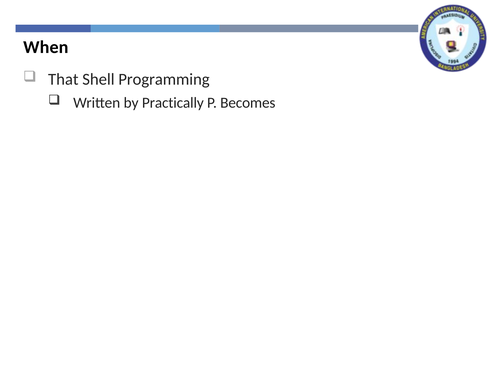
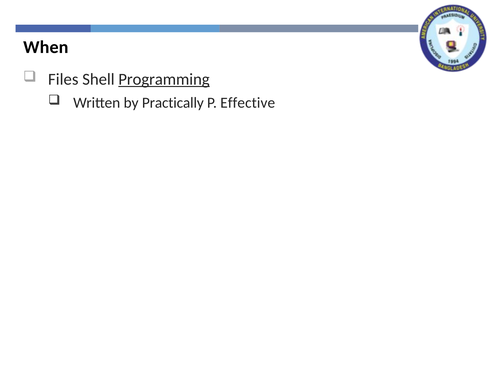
That: That -> Files
Programming underline: none -> present
Becomes: Becomes -> Effective
